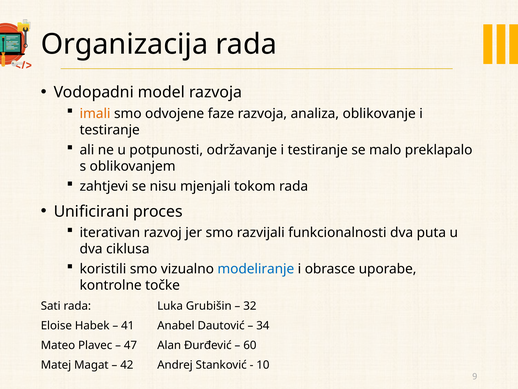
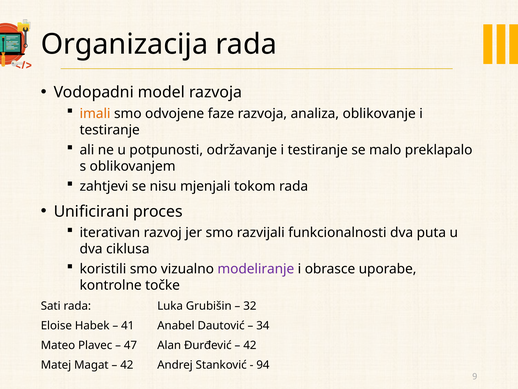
modeliranje colour: blue -> purple
60 at (250, 345): 60 -> 42
10: 10 -> 94
